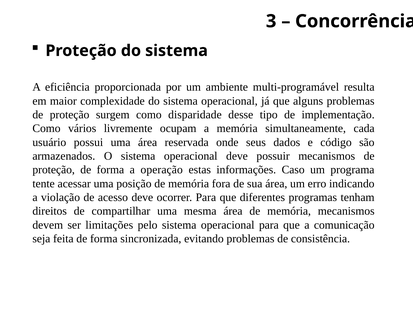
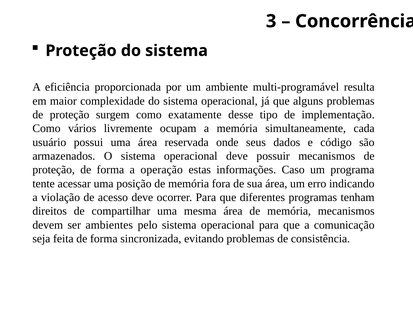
disparidade: disparidade -> exatamente
limitações: limitações -> ambientes
